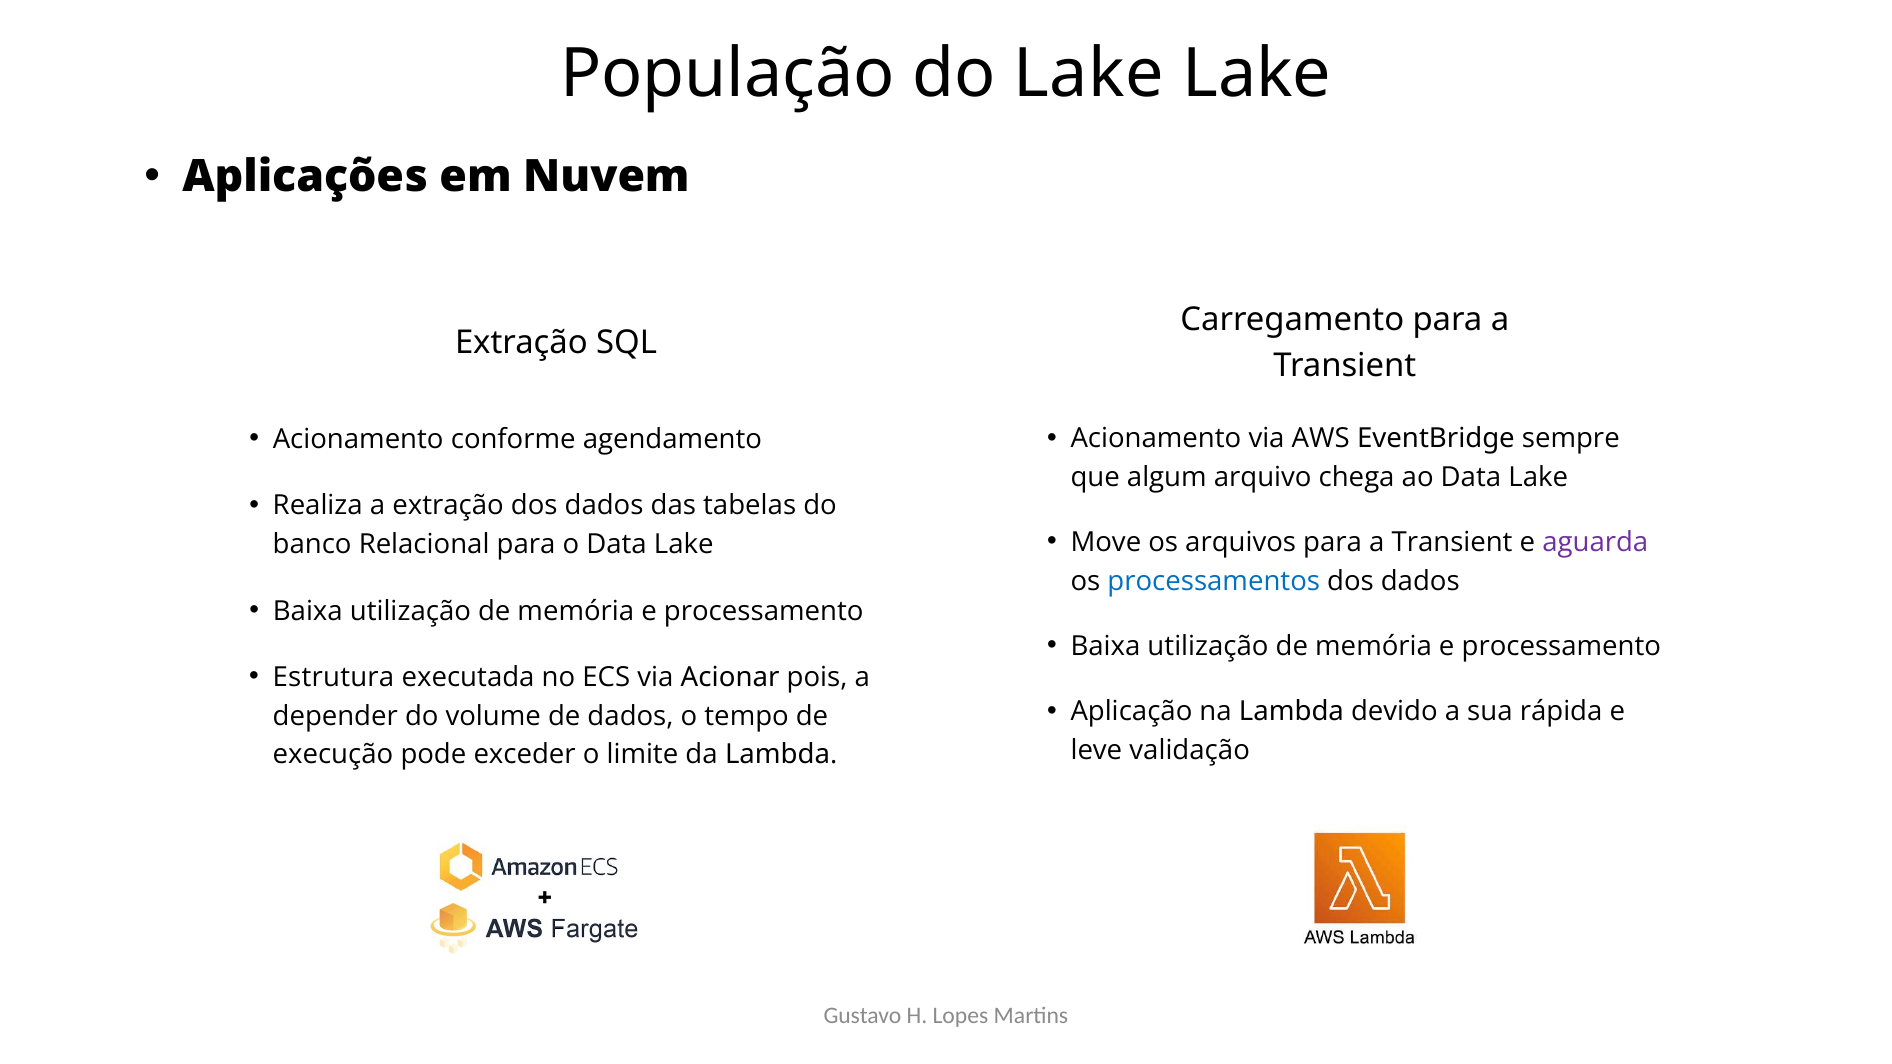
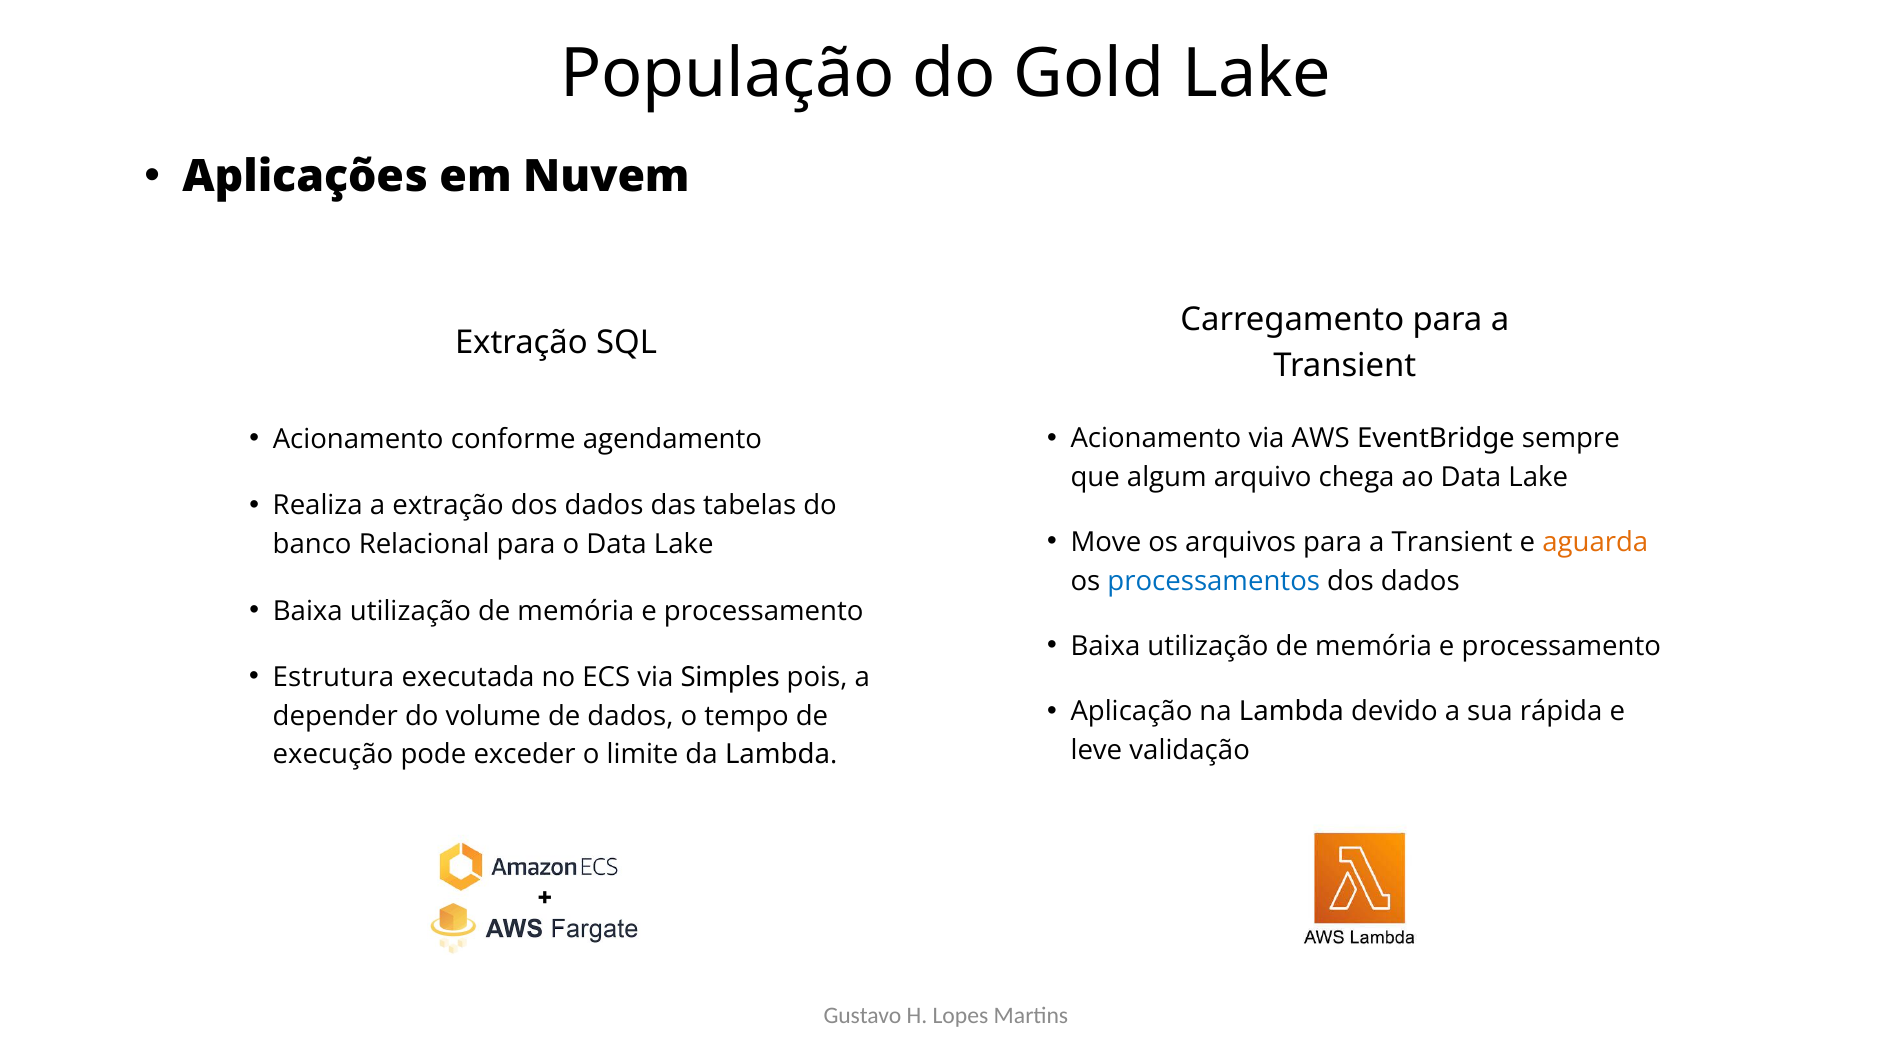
do Lake: Lake -> Gold
aguarda colour: purple -> orange
Acionar: Acionar -> Simples
